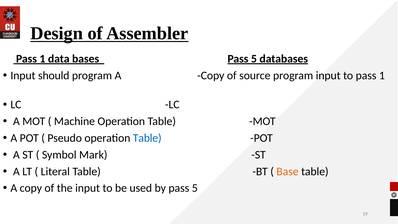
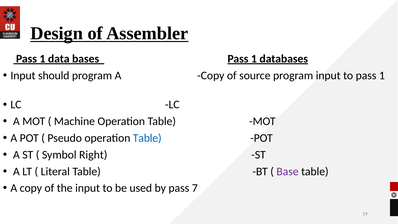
bases Pass 5: 5 -> 1
Mark: Mark -> Right
Base colour: orange -> purple
by pass 5: 5 -> 7
